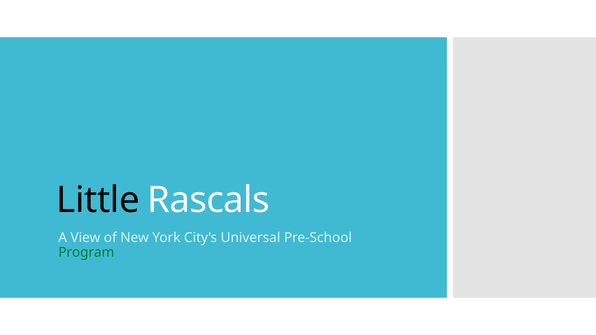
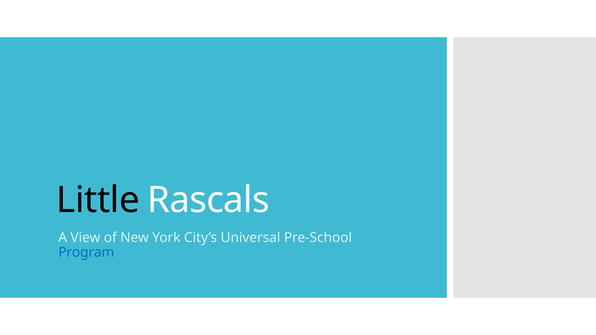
Program colour: green -> blue
